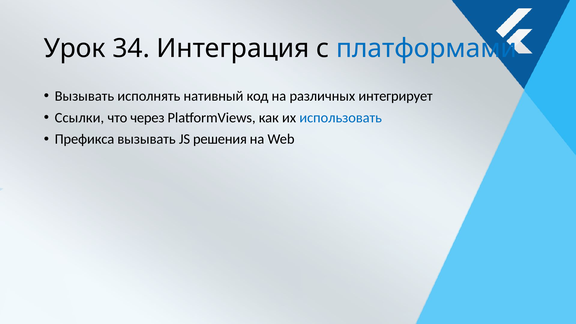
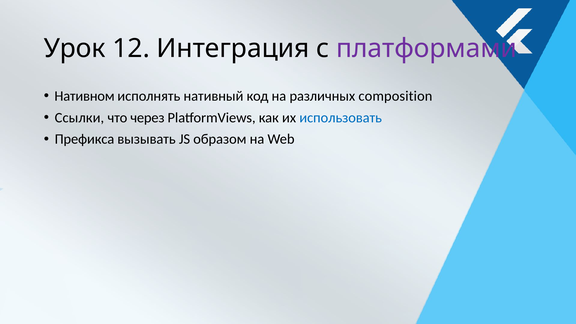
34: 34 -> 12
платформами colour: blue -> purple
Вызывать at (84, 96): Вызывать -> Нативном
интегрирует: интегрирует -> composition
решения: решения -> образом
